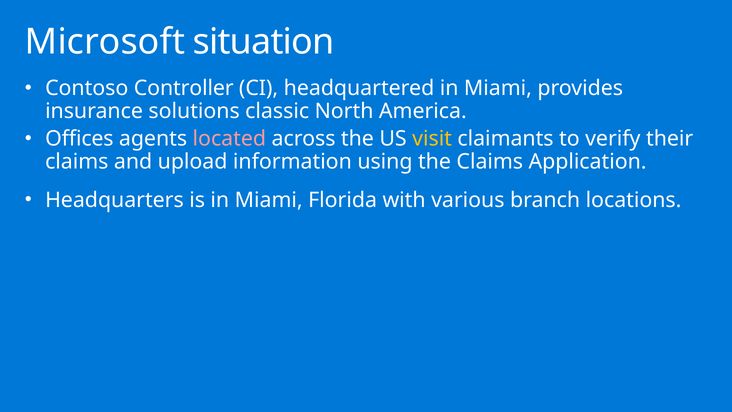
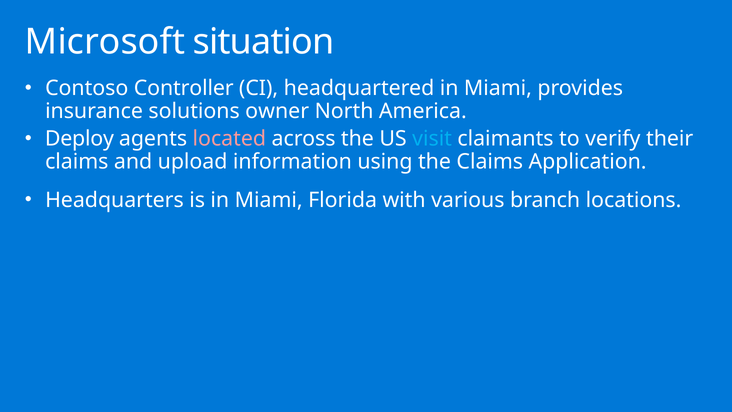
classic: classic -> owner
Offices: Offices -> Deploy
visit colour: yellow -> light blue
